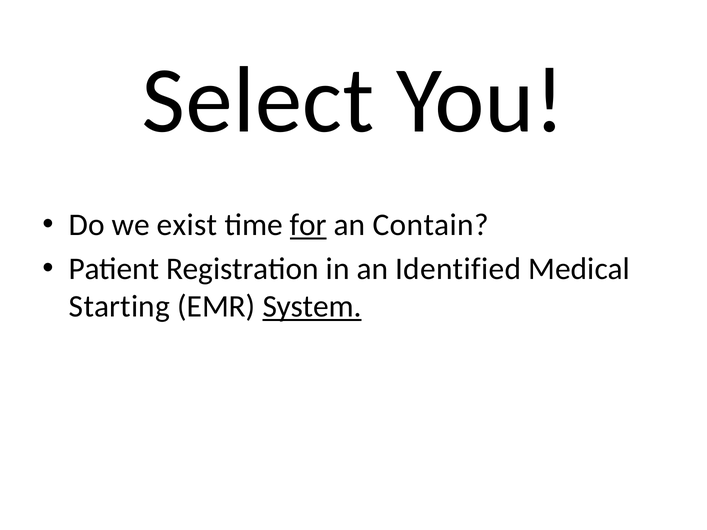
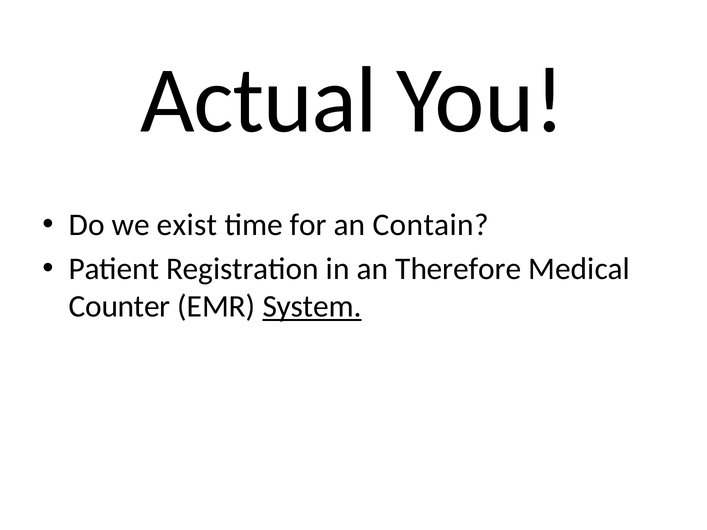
Select: Select -> Actual
for underline: present -> none
Identified: Identified -> Therefore
Starting: Starting -> Counter
